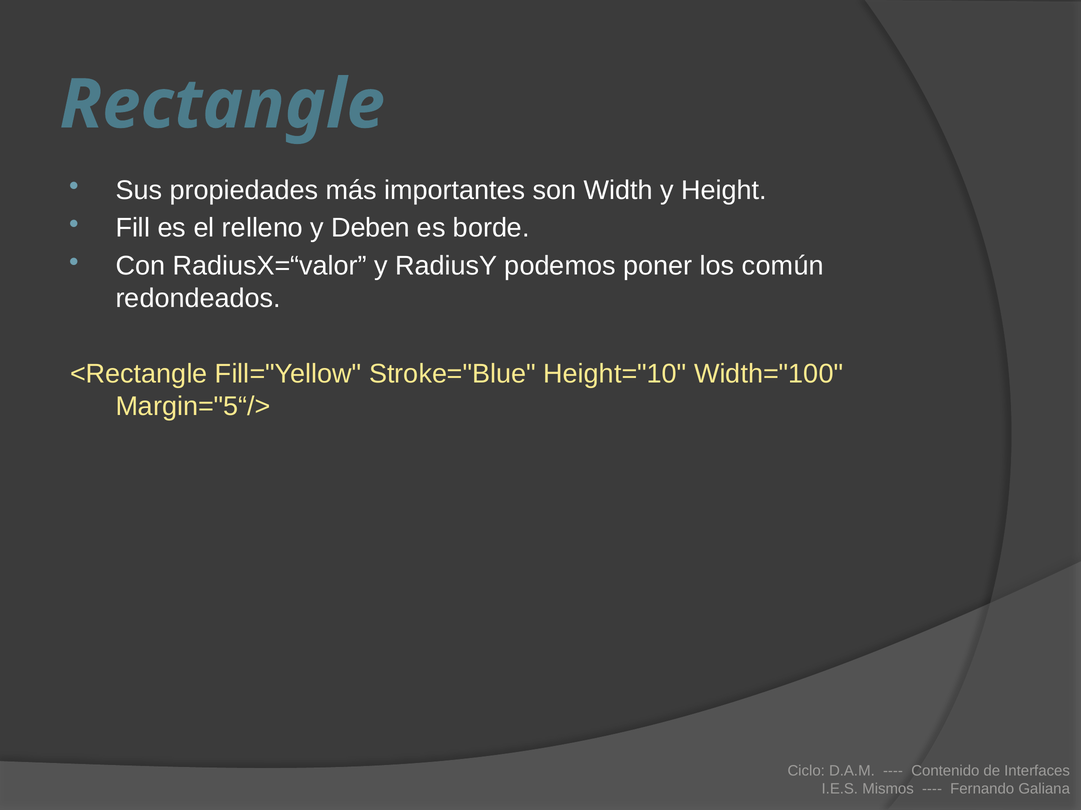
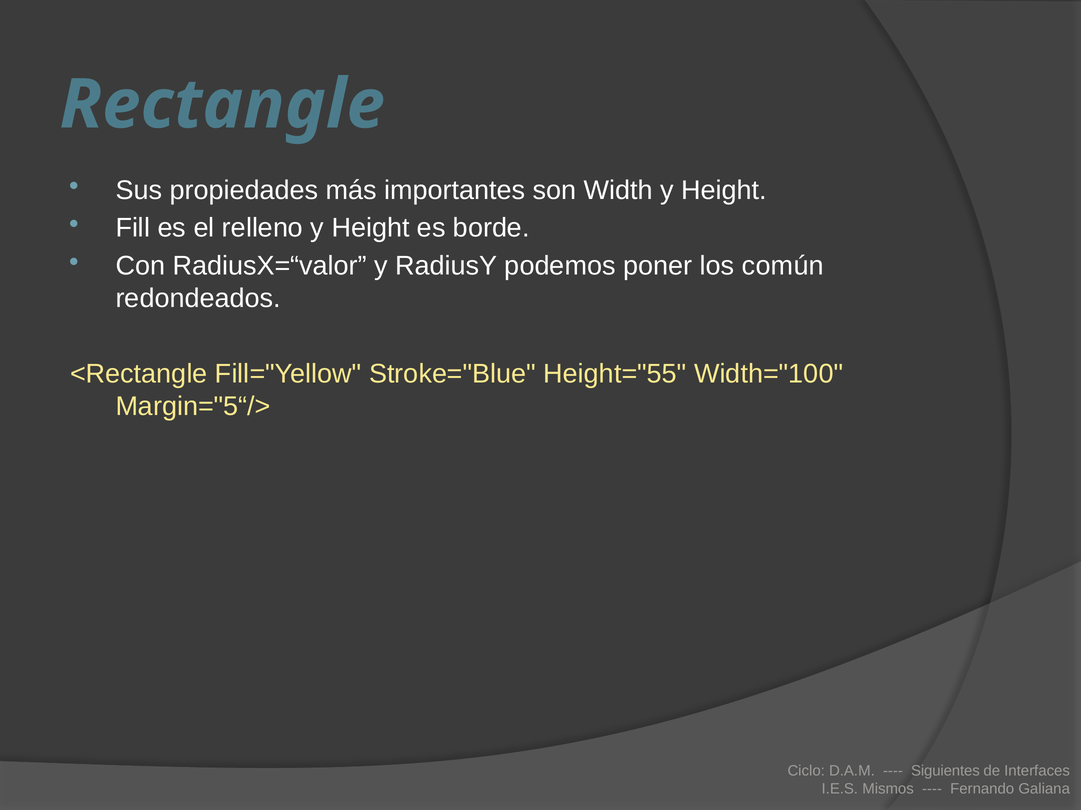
relleno y Deben: Deben -> Height
Height="10: Height="10 -> Height="55
Contenido: Contenido -> Siguientes
